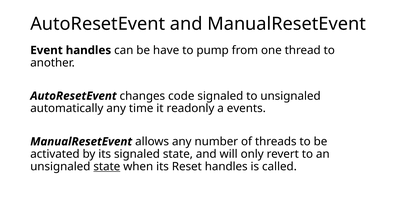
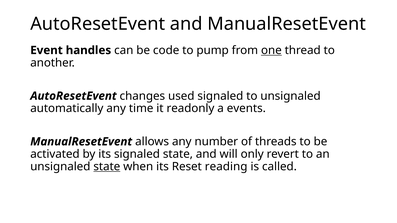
have: have -> code
one underline: none -> present
code: code -> used
Reset handles: handles -> reading
